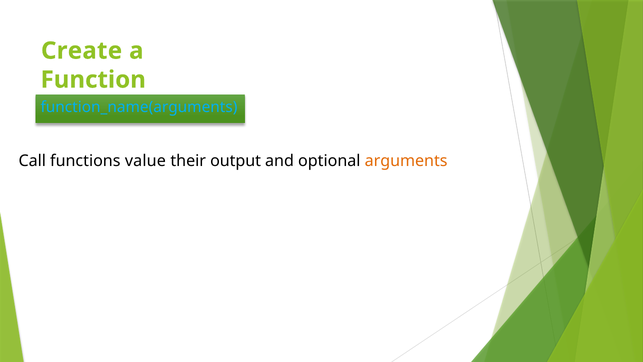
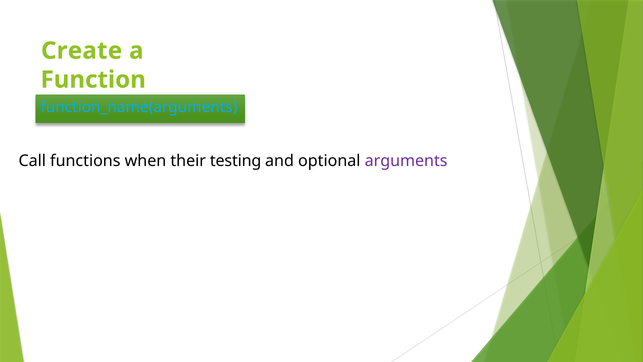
value: value -> when
output: output -> testing
arguments colour: orange -> purple
